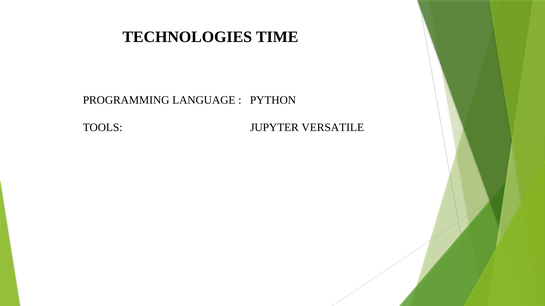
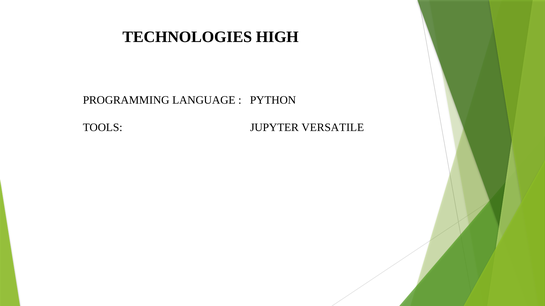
TIME: TIME -> HIGH
